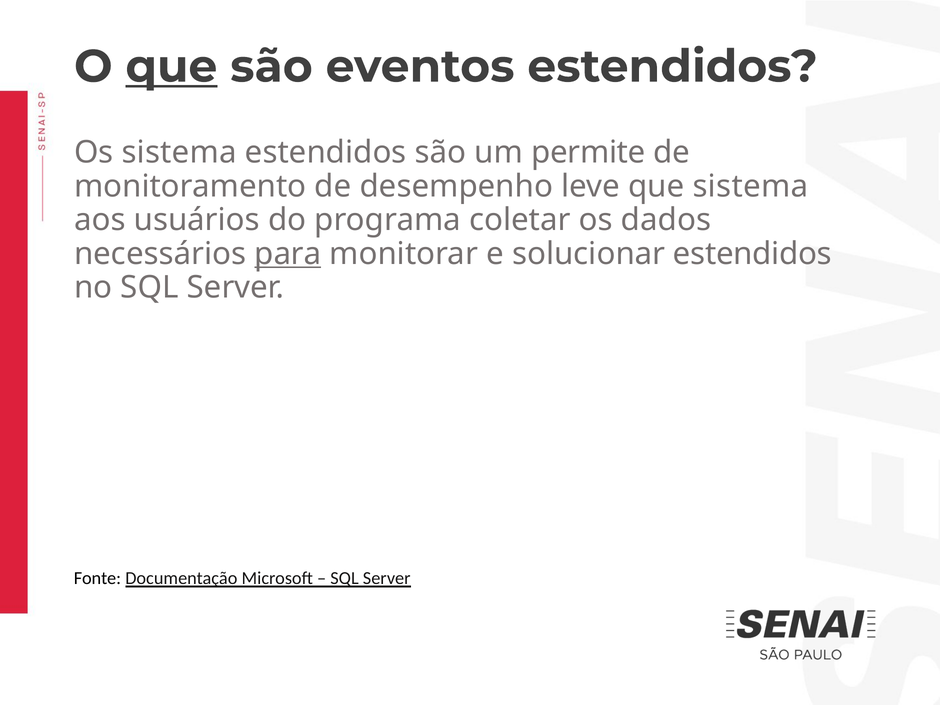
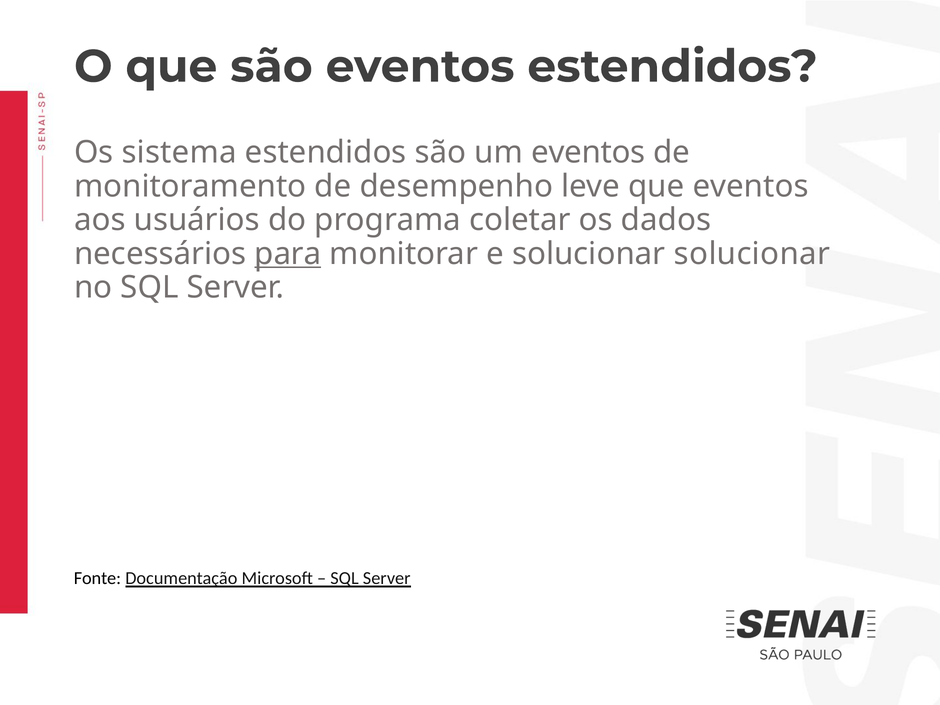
que at (171, 67) underline: present -> none
um permite: permite -> eventos
que sistema: sistema -> eventos
solucionar estendidos: estendidos -> solucionar
